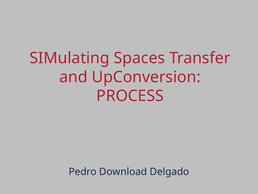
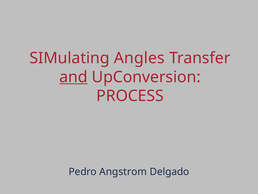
Spaces: Spaces -> Angles
and underline: none -> present
Download: Download -> Angstrom
